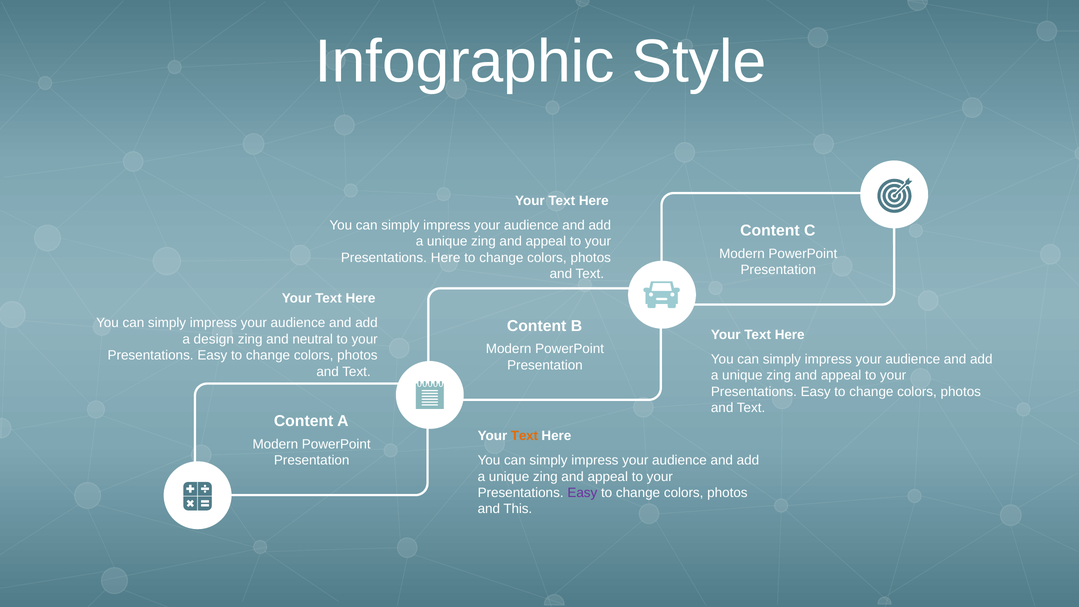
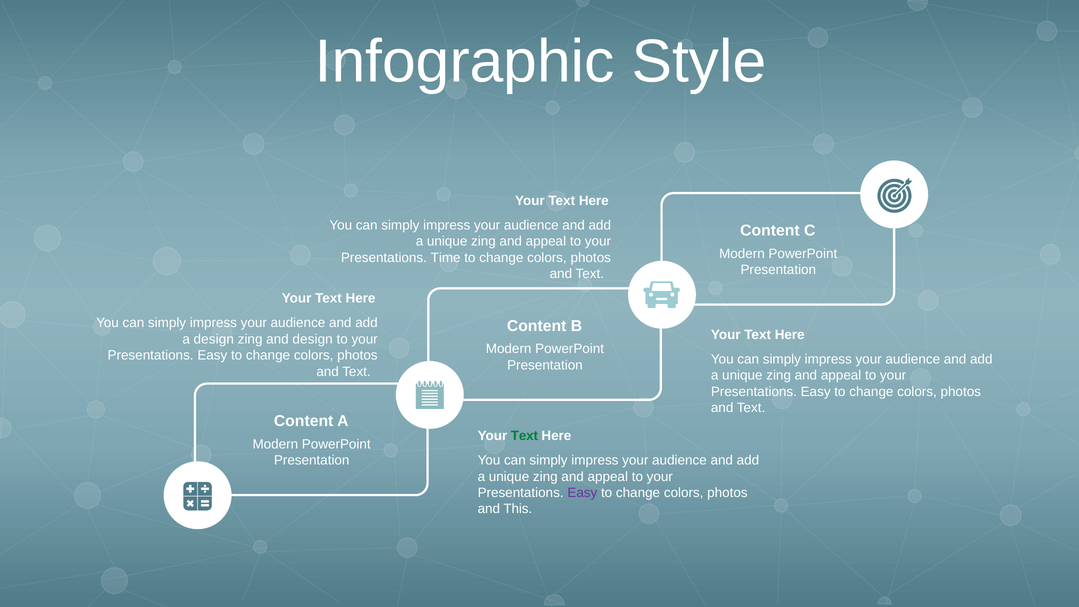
Presentations Here: Here -> Time
and neutral: neutral -> design
Text at (524, 436) colour: orange -> green
